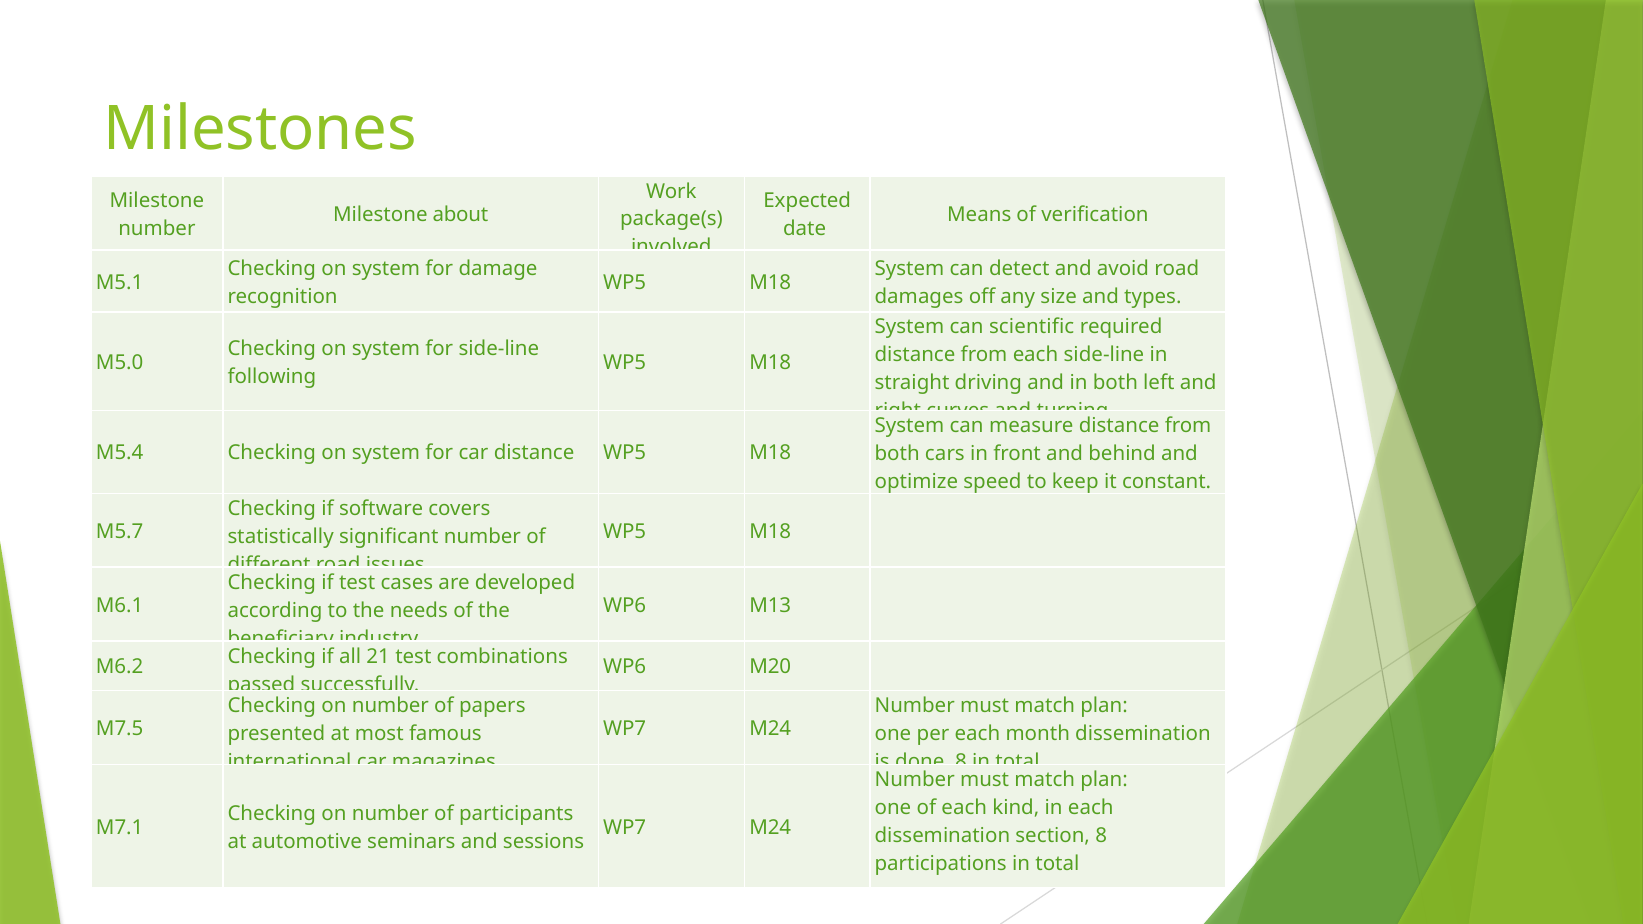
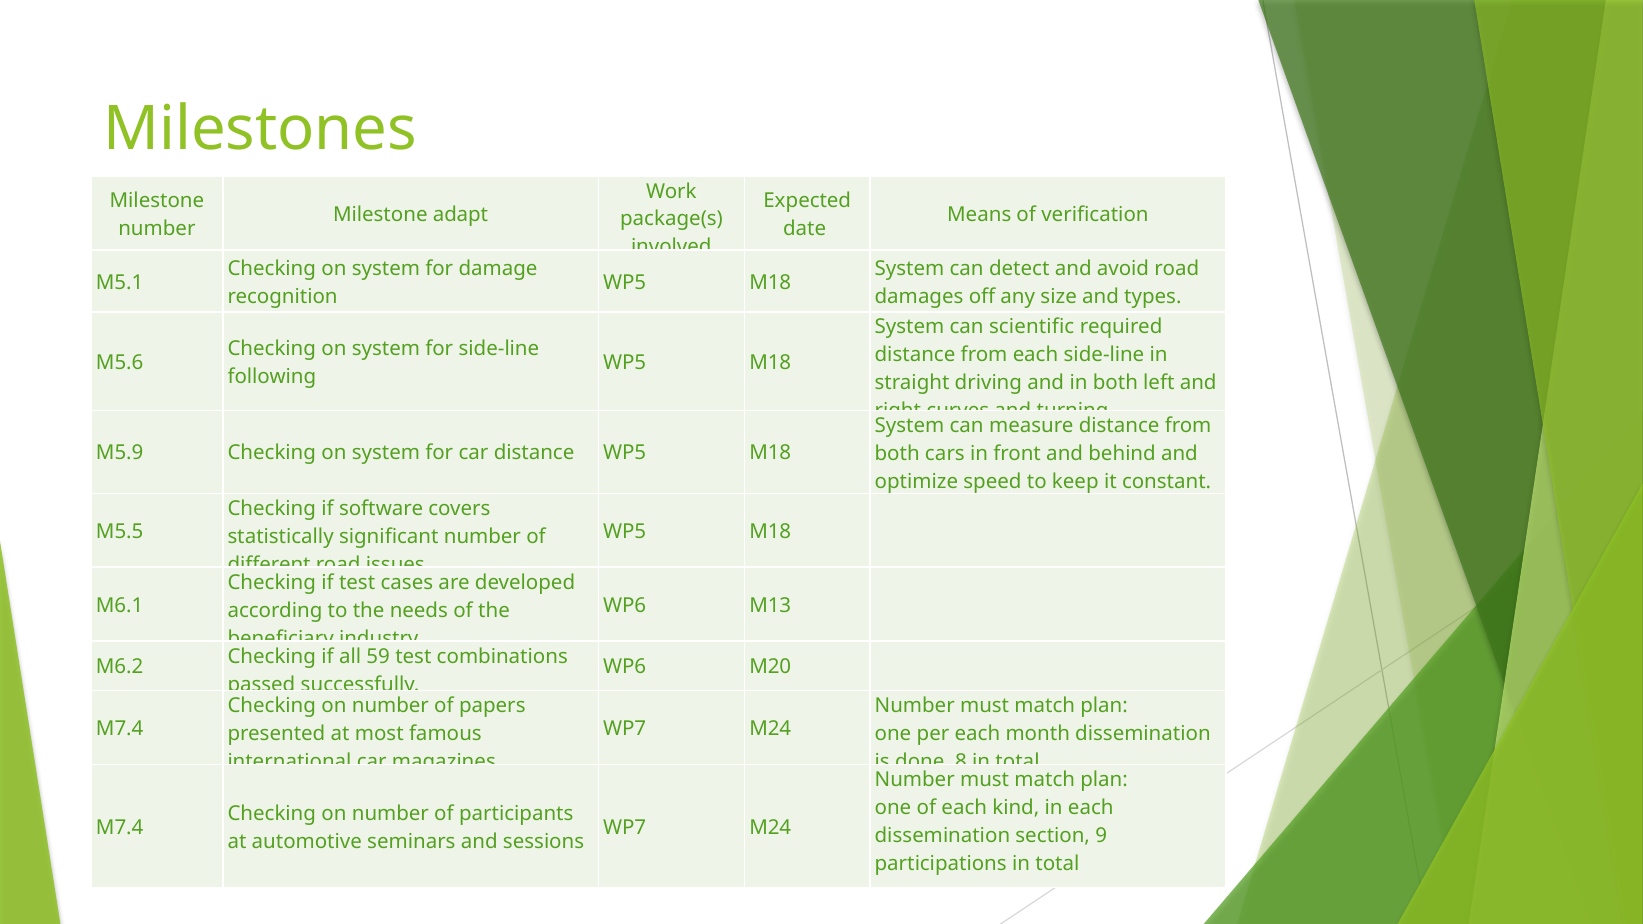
about: about -> adapt
M5.0: M5.0 -> M5.6
M5.4: M5.4 -> M5.9
M5.7: M5.7 -> M5.5
21: 21 -> 59
M7.5 at (120, 729): M7.5 -> M7.4
M7.1 at (120, 827): M7.1 -> M7.4
section 8: 8 -> 9
